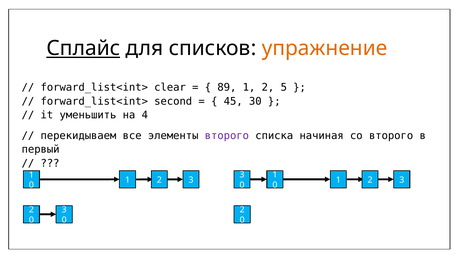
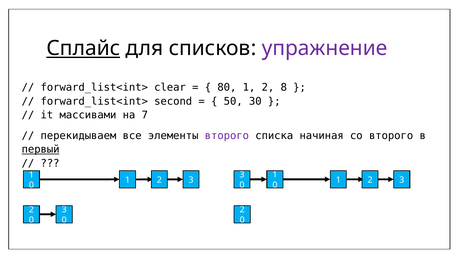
упражнение colour: orange -> purple
89: 89 -> 80
5: 5 -> 8
45: 45 -> 50
уменьшить: уменьшить -> массивами
4: 4 -> 7
первый underline: none -> present
